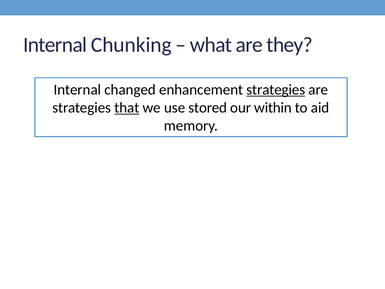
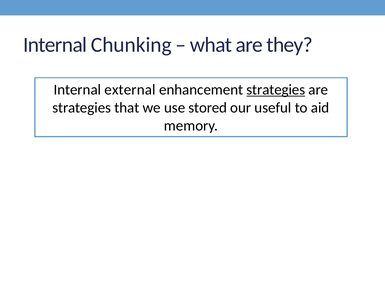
changed: changed -> external
that underline: present -> none
within: within -> useful
